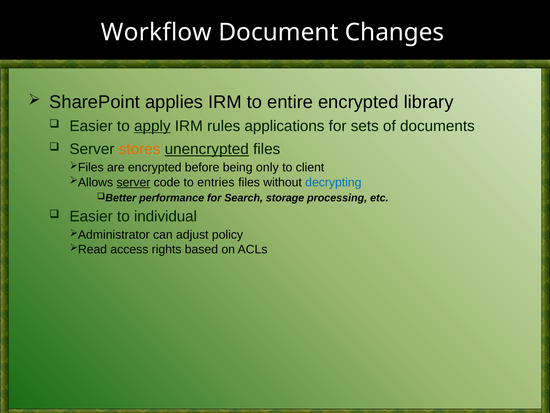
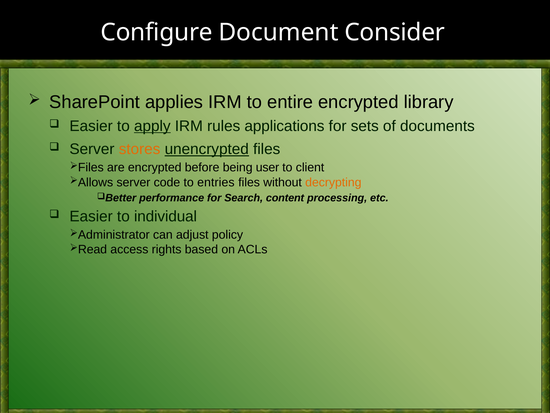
Workflow: Workflow -> Configure
Changes: Changes -> Consider
only: only -> user
server at (133, 182) underline: present -> none
decrypting colour: blue -> orange
storage: storage -> content
